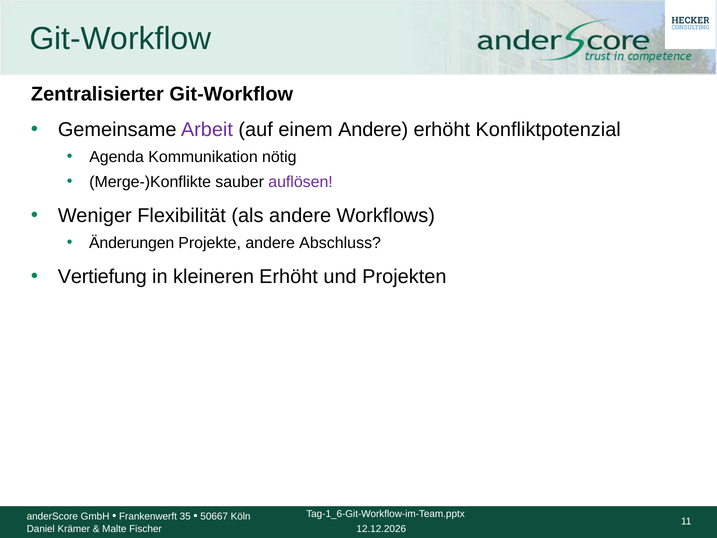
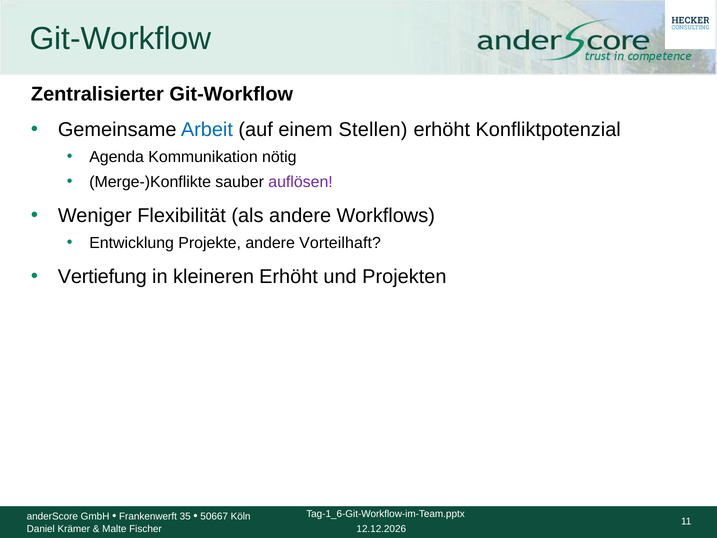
Arbeit colour: purple -> blue
einem Andere: Andere -> Stellen
Änderungen: Änderungen -> Entwicklung
Abschluss: Abschluss -> Vorteilhaft
